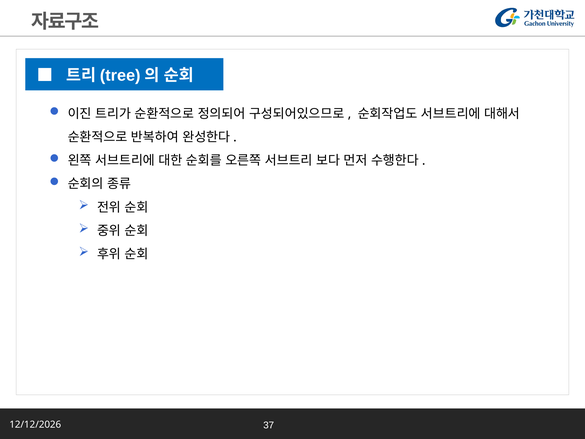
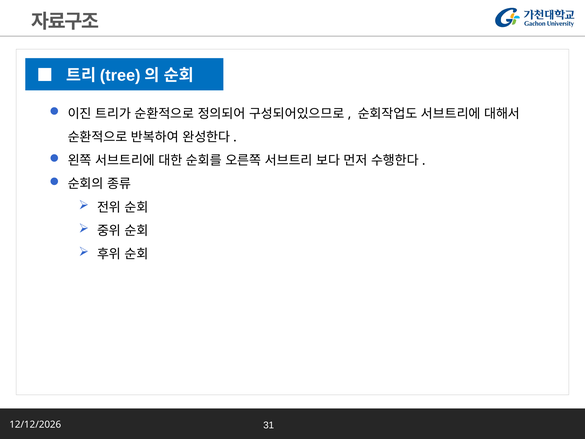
37: 37 -> 31
